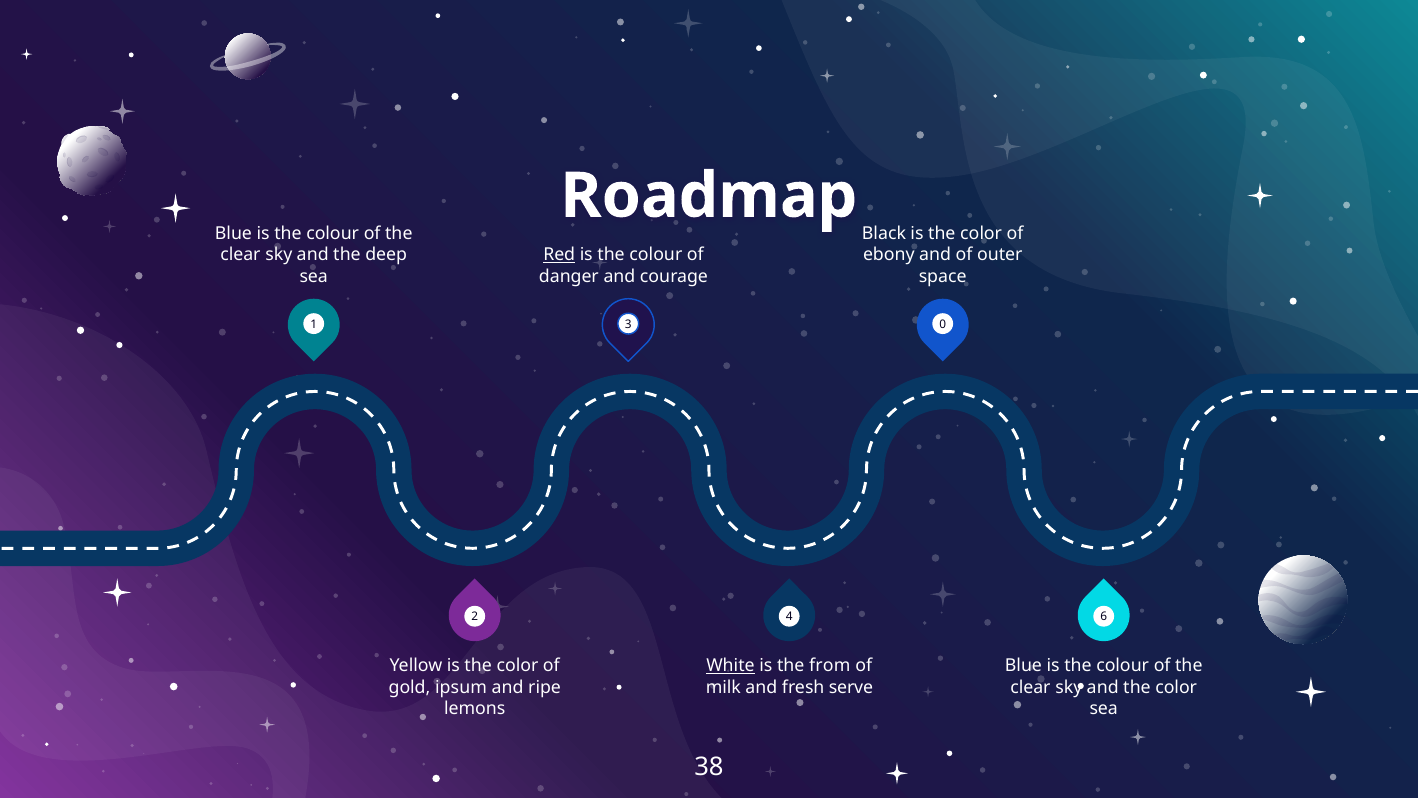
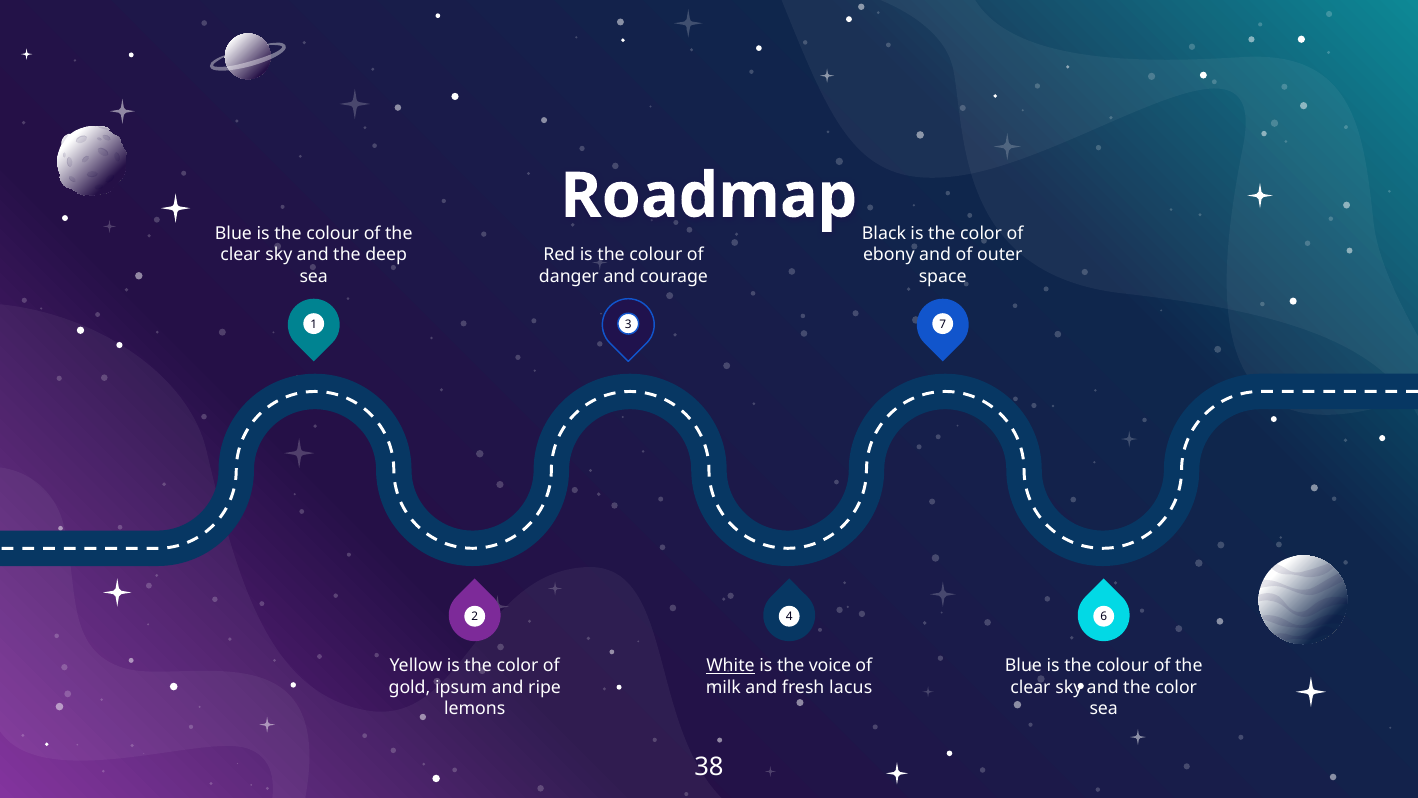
Red underline: present -> none
0: 0 -> 7
from: from -> voice
serve: serve -> lacus
